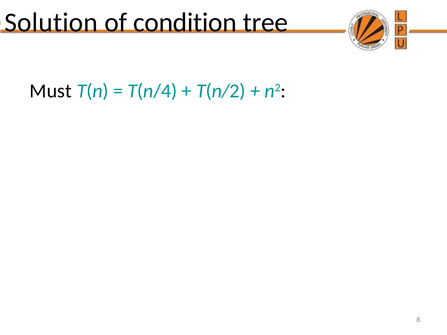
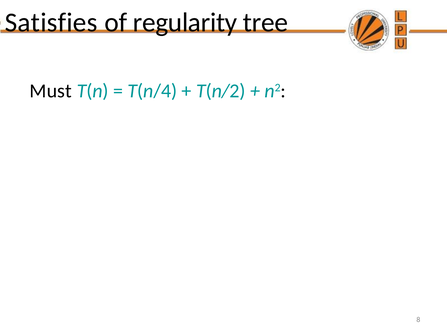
Solution: Solution -> Satisfies
condition: condition -> regularity
